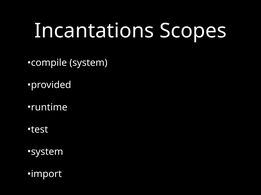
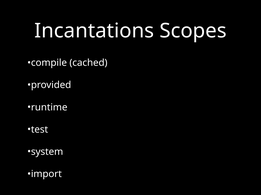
compile system: system -> cached
